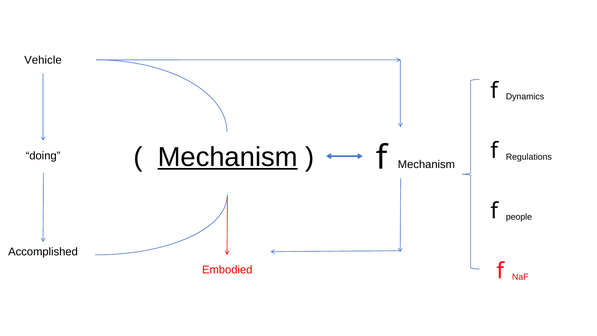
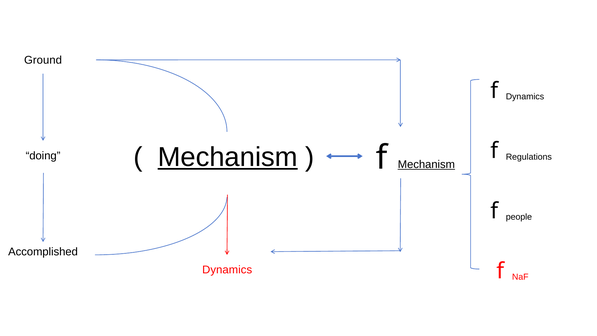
Vehicle: Vehicle -> Ground
Mechanism at (426, 164) underline: none -> present
Embodied at (227, 270): Embodied -> Dynamics
